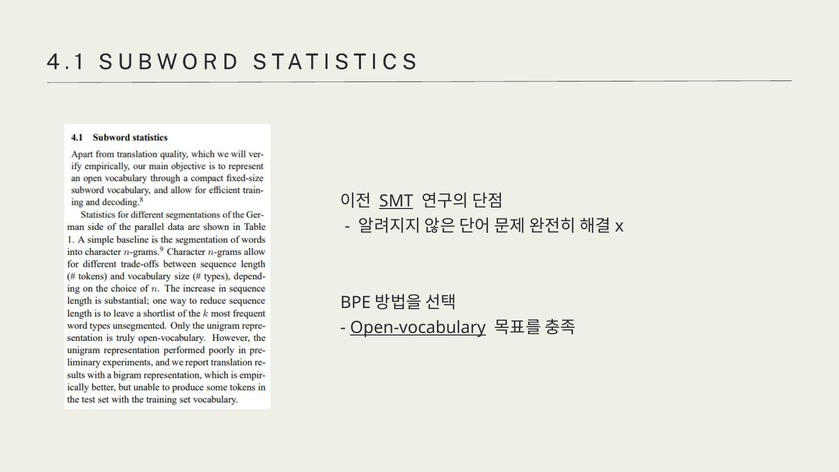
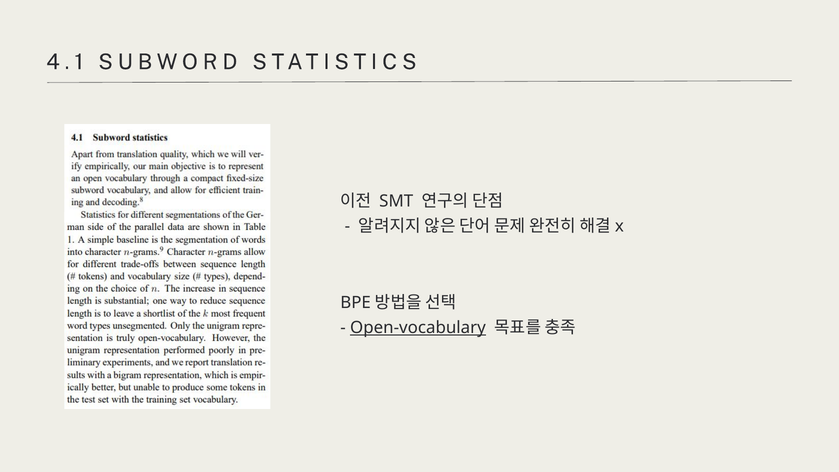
SMT underline: present -> none
